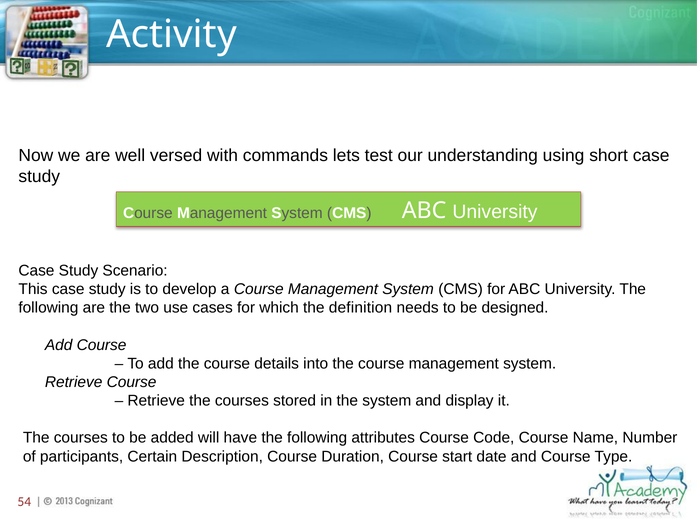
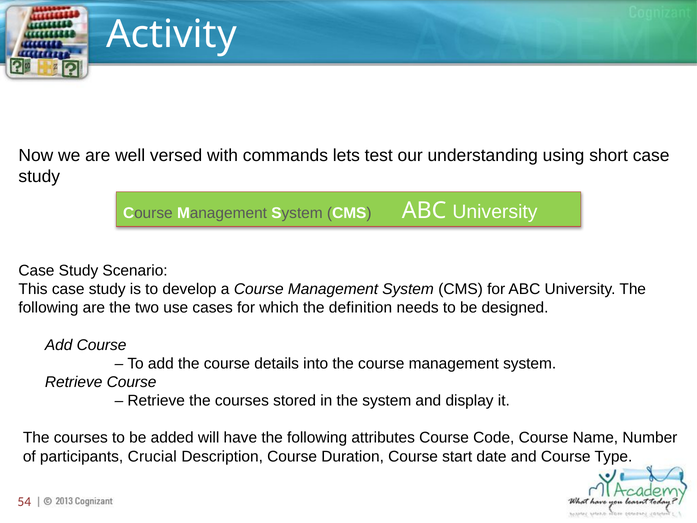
Certain: Certain -> Crucial
